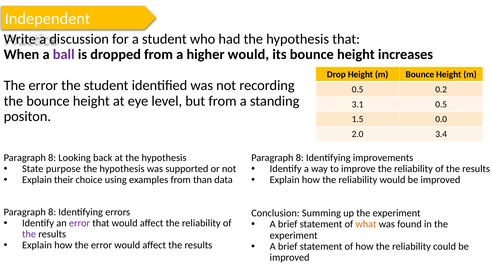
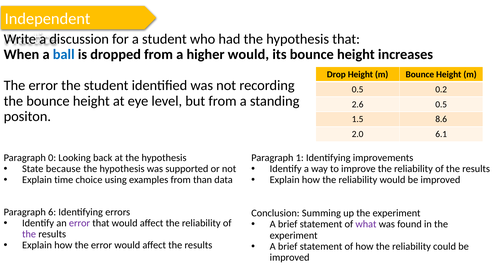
ball colour: purple -> blue
3.1: 3.1 -> 2.6
0.0: 0.0 -> 8.6
3.4: 3.4 -> 6.1
8 at (52, 158): 8 -> 0
8 at (300, 158): 8 -> 1
purpose: purpose -> because
their: their -> time
8 at (52, 212): 8 -> 6
what colour: orange -> purple
